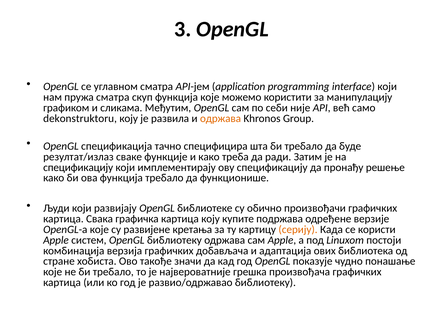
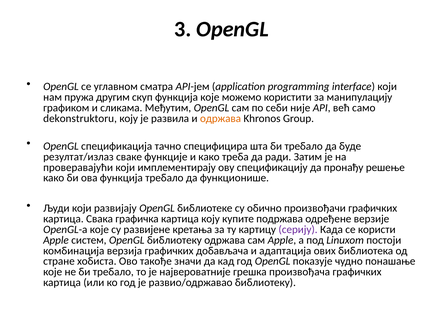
пружа сматра: сматра -> другим
спецификацију at (78, 167): спецификацију -> проверавајући
серију colour: orange -> purple
